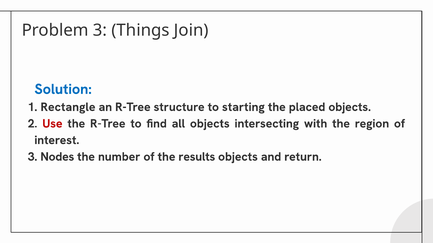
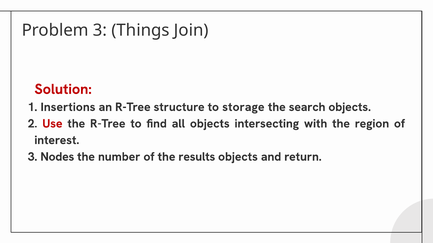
Solution colour: blue -> red
Rectangle: Rectangle -> Insertions
starting: starting -> storage
placed: placed -> search
